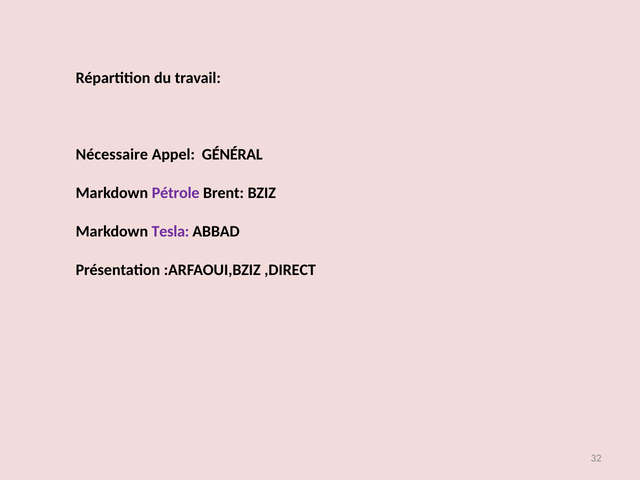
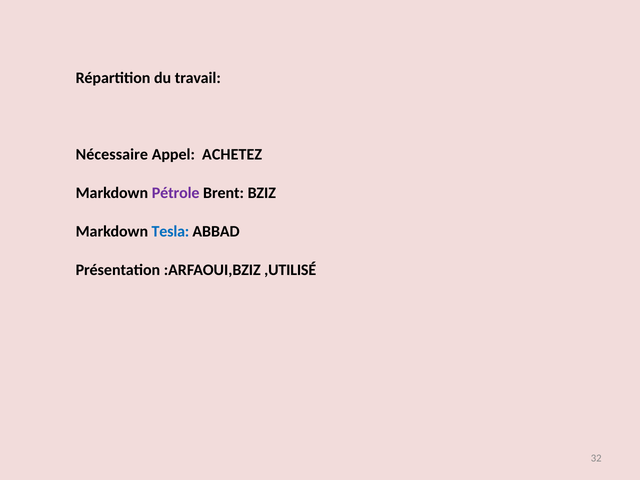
GÉNÉRAL: GÉNÉRAL -> ACHETEZ
Tesla colour: purple -> blue
,DIRECT: ,DIRECT -> ,UTILISÉ
